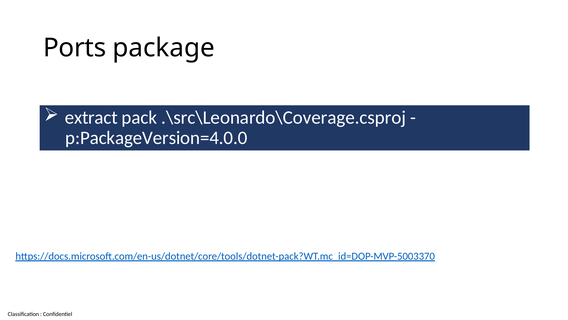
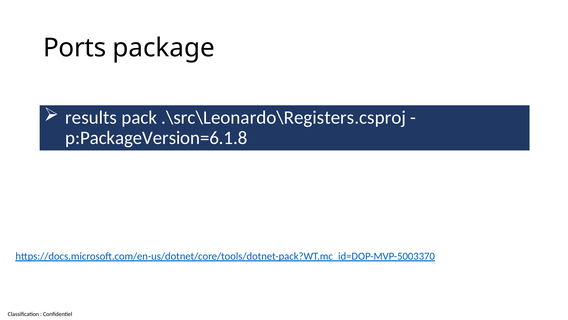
extract: extract -> results
.\src\Leonardo\Coverage.csproj: .\src\Leonardo\Coverage.csproj -> .\src\Leonardo\Registers.csproj
p:PackageVersion=4.0.0: p:PackageVersion=4.0.0 -> p:PackageVersion=6.1.8
